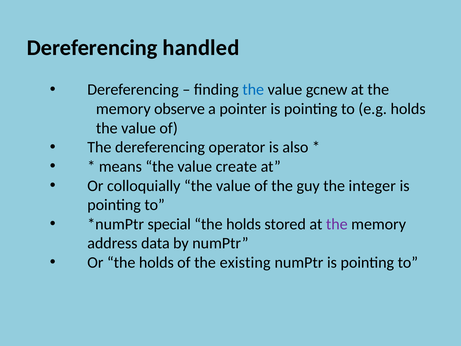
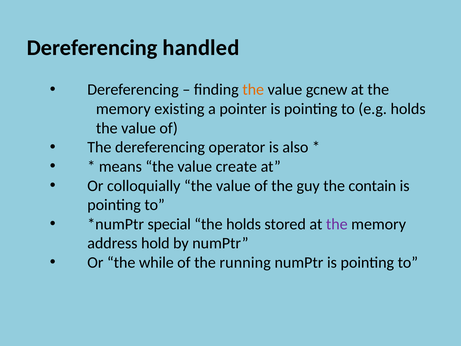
the at (253, 90) colour: blue -> orange
observe: observe -> existing
integer: integer -> contain
data: data -> hold
Or the holds: holds -> while
existing: existing -> running
